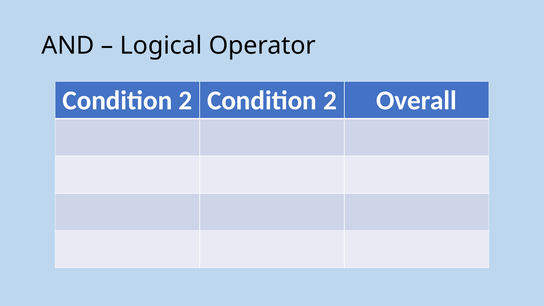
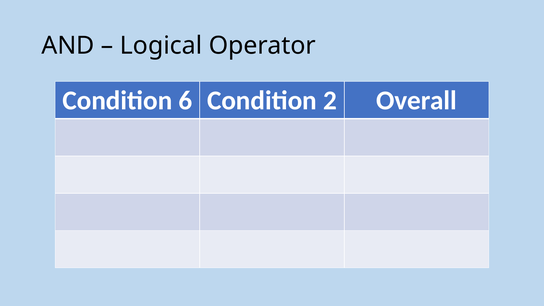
2 at (185, 100): 2 -> 6
